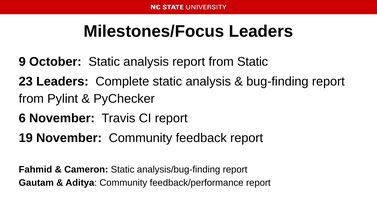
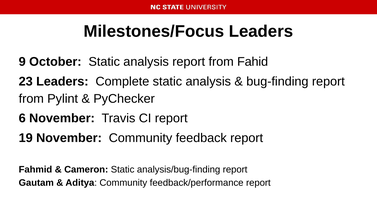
from Static: Static -> Fahid
